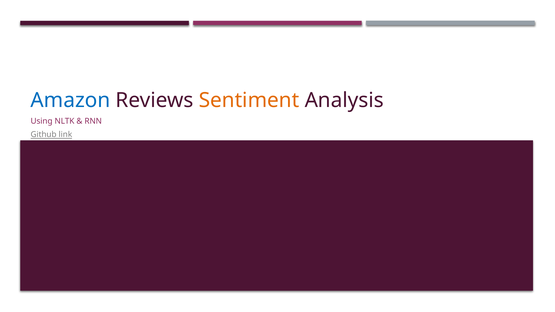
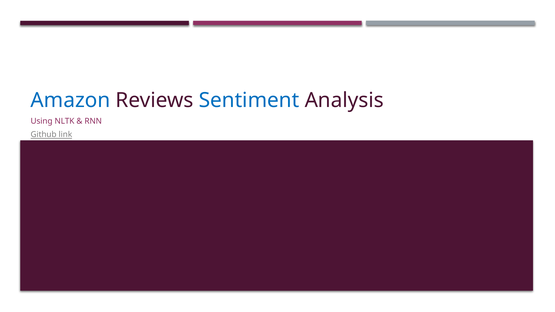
Sentiment colour: orange -> blue
